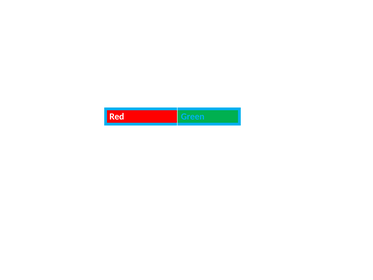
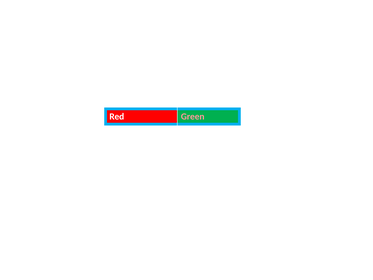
Green colour: light blue -> pink
